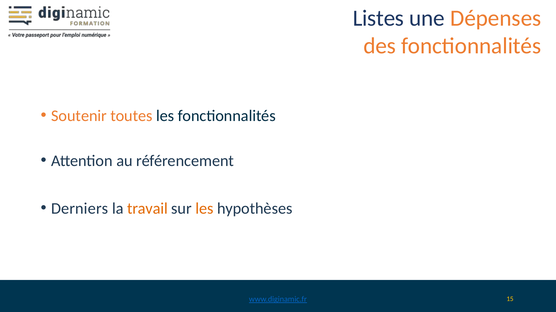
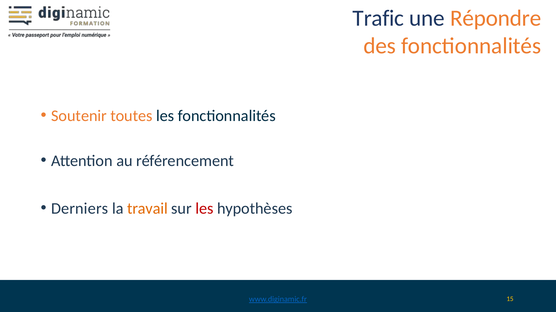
Listes: Listes -> Trafic
Dépenses: Dépenses -> Répondre
les at (204, 209) colour: orange -> red
